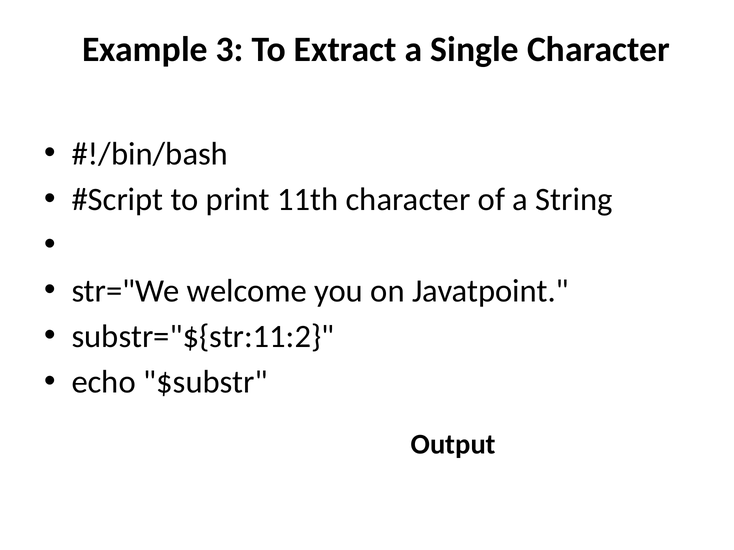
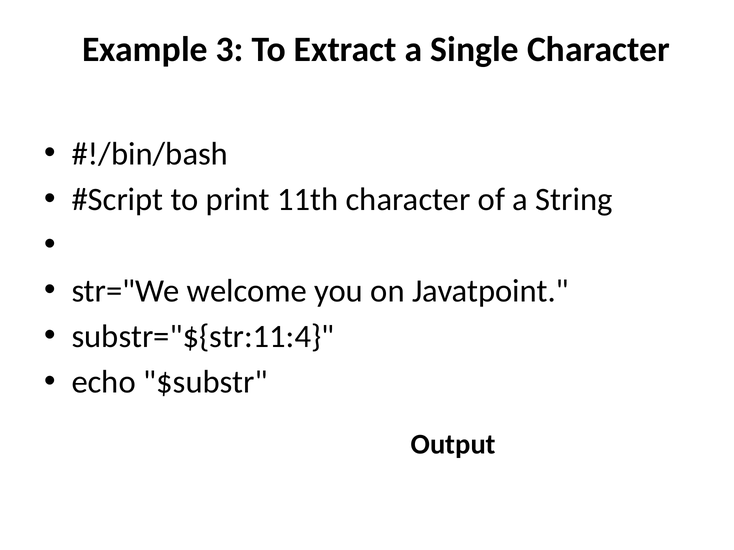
substr="${str:11:2: substr="${str:11:2 -> substr="${str:11:4
